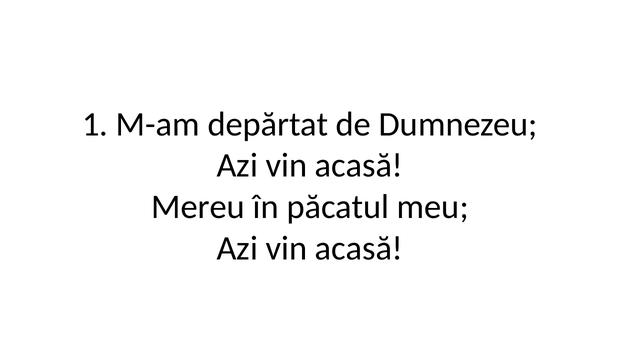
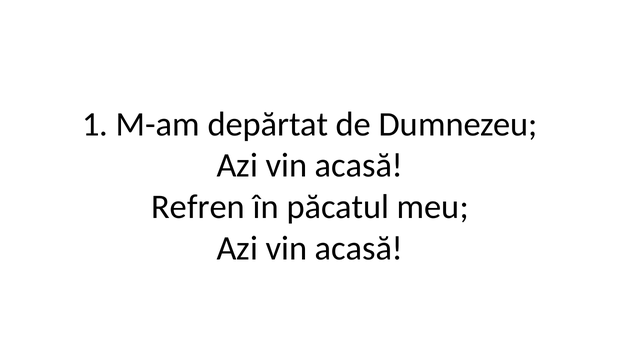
Mereu: Mereu -> Refren
